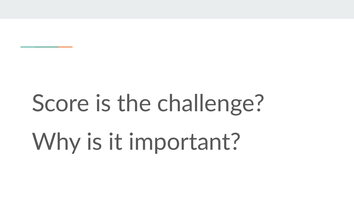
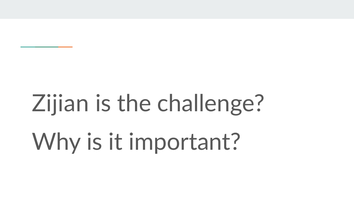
Score: Score -> Zijian
